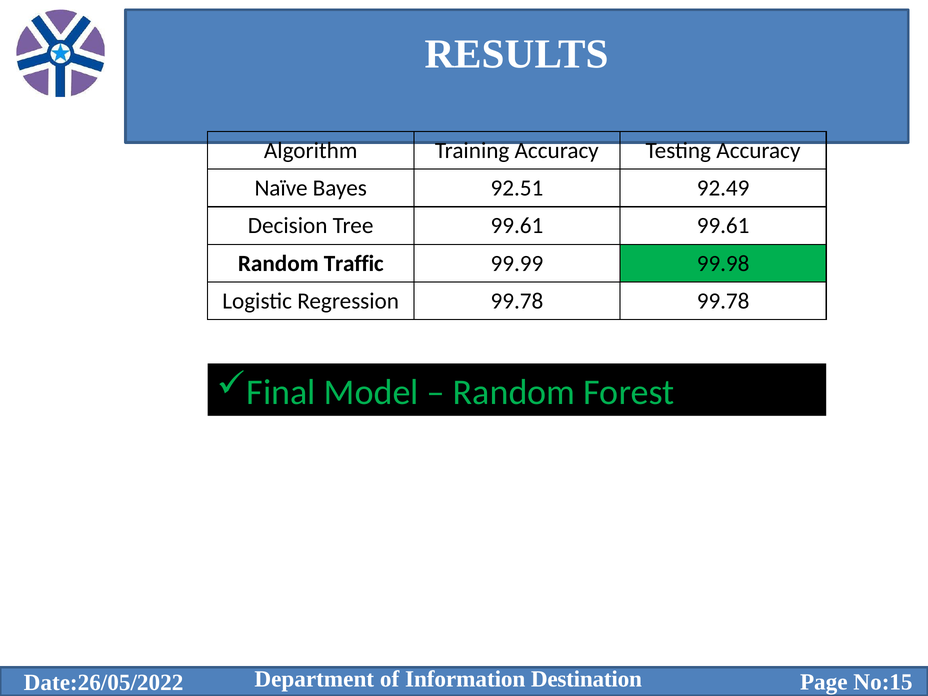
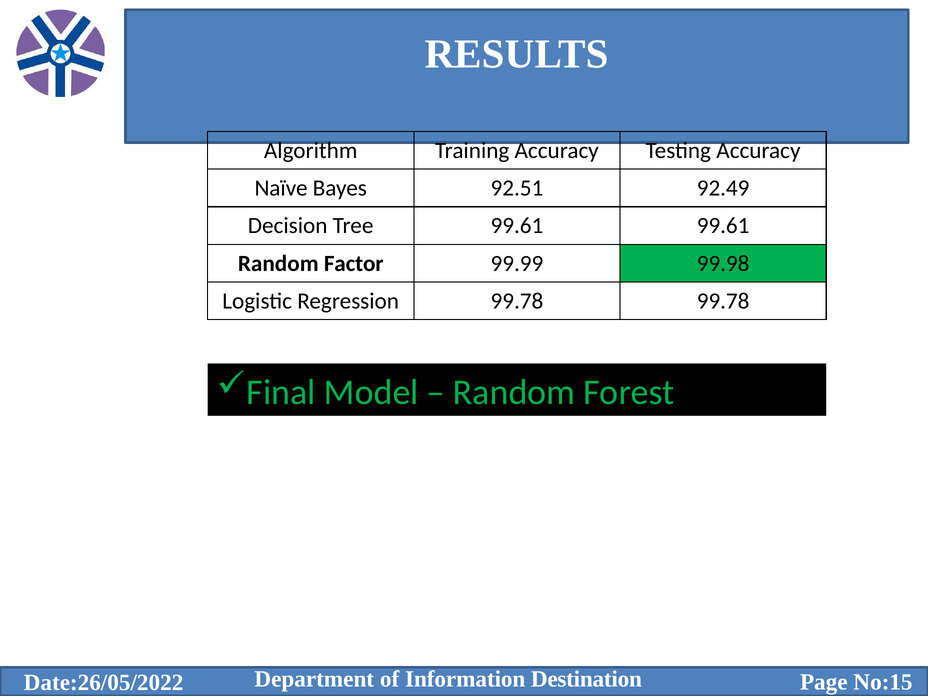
Traffic: Traffic -> Factor
